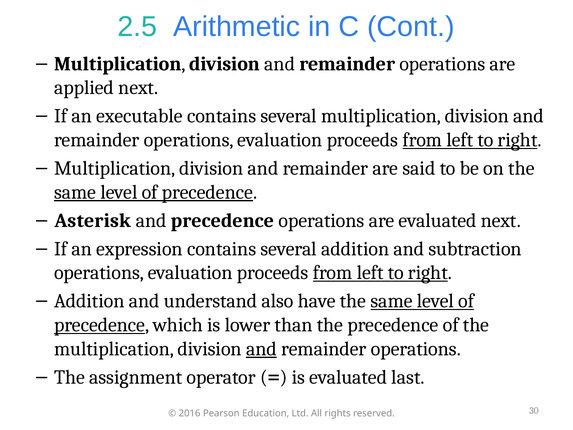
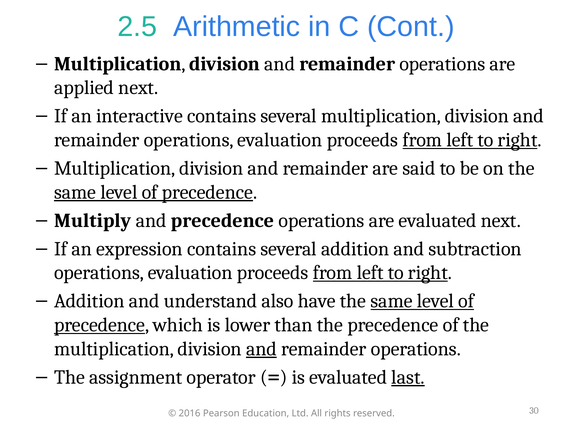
executable: executable -> interactive
Asterisk: Asterisk -> Multiply
last underline: none -> present
